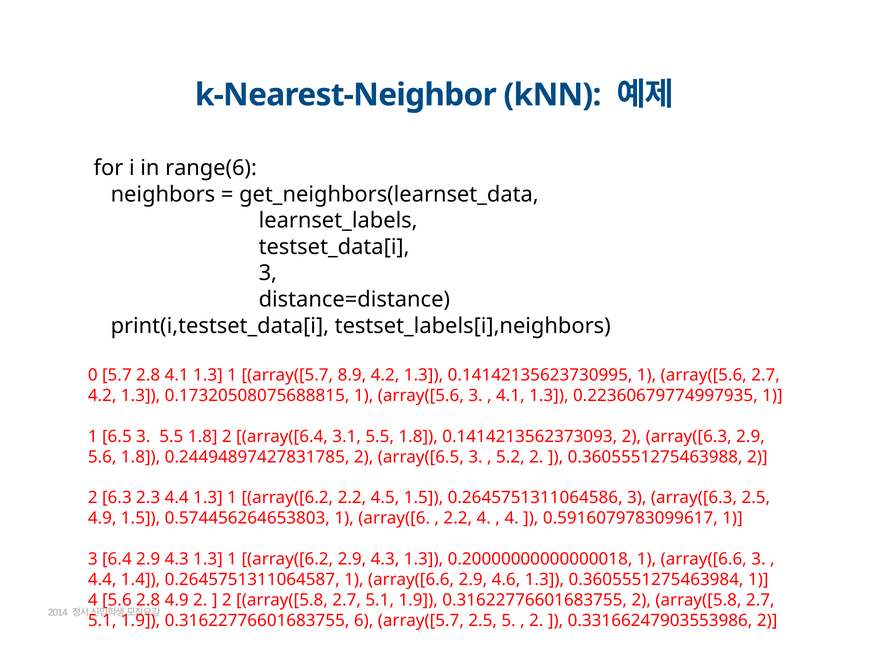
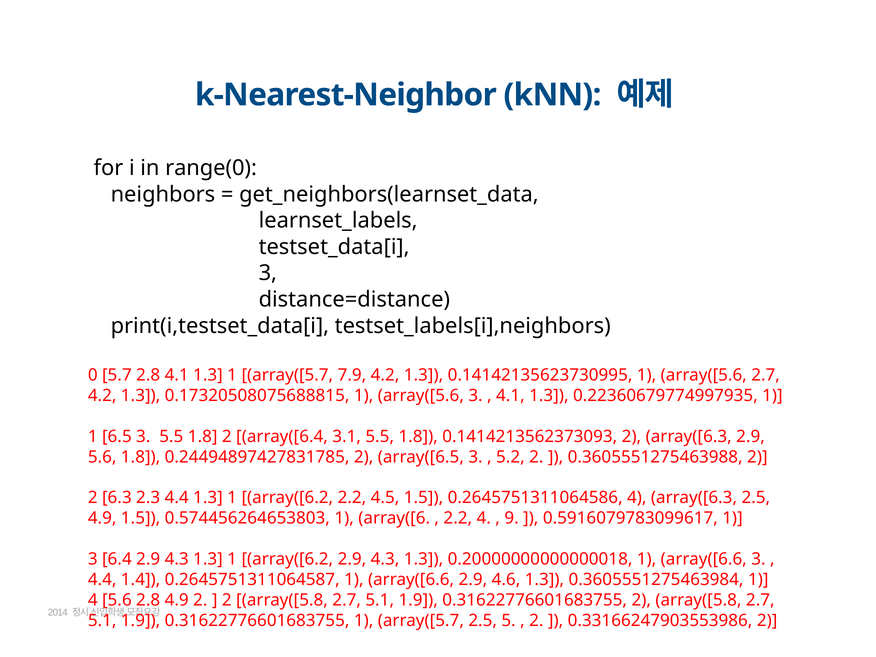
range(6: range(6 -> range(0
8.9: 8.9 -> 7.9
0.2645751311064586 3: 3 -> 4
4 at (512, 518): 4 -> 9
0.31622776601683755 6: 6 -> 1
